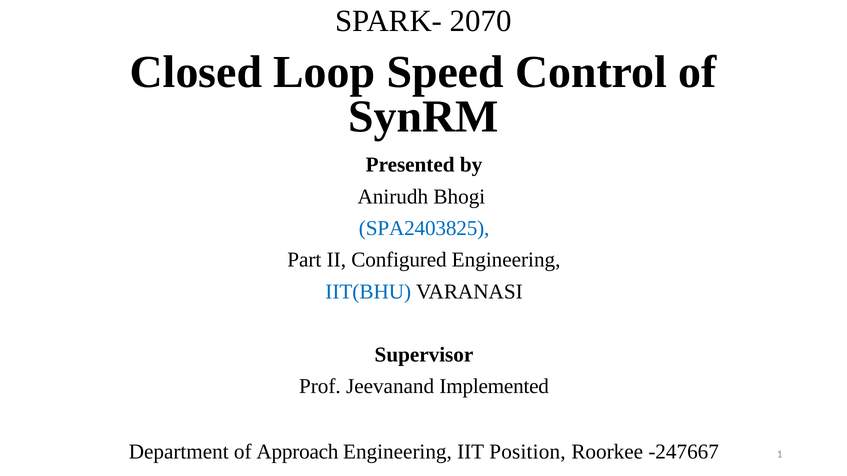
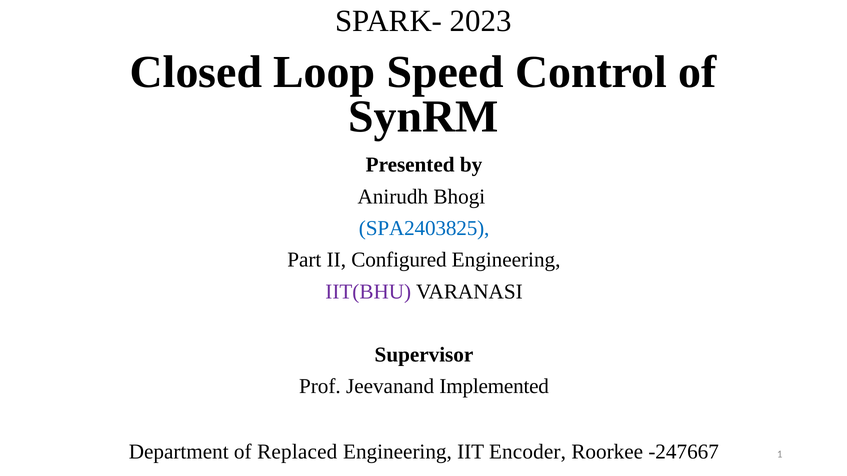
2070: 2070 -> 2023
IIT(BHU colour: blue -> purple
Approach: Approach -> Replaced
Position: Position -> Encoder
